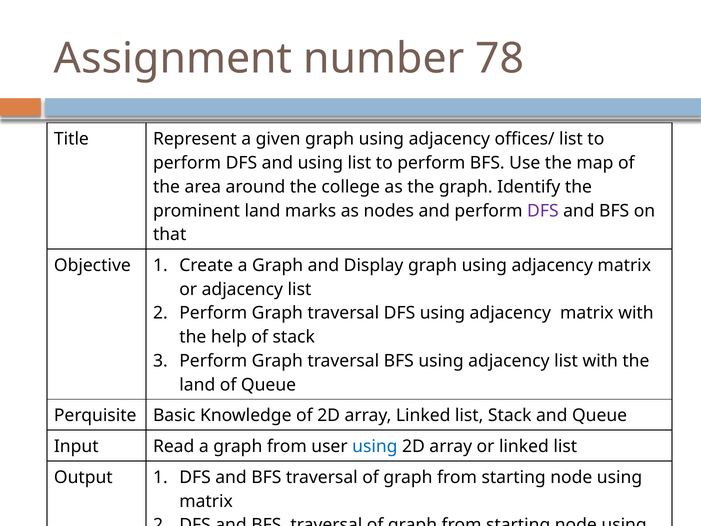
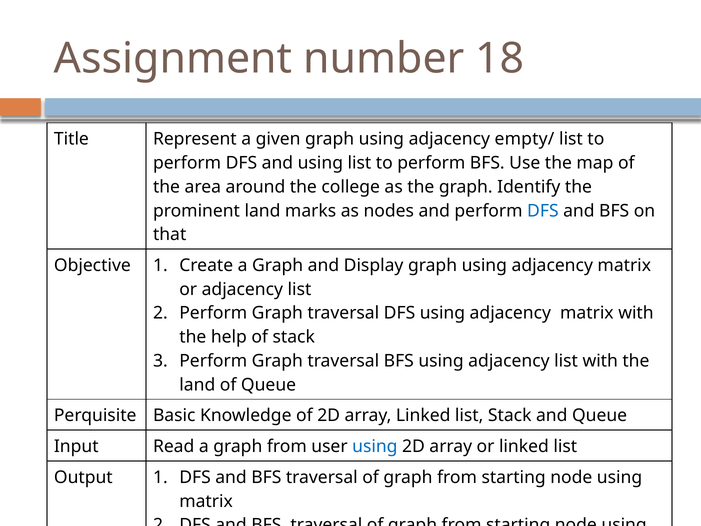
78: 78 -> 18
offices/: offices/ -> empty/
DFS at (543, 211) colour: purple -> blue
